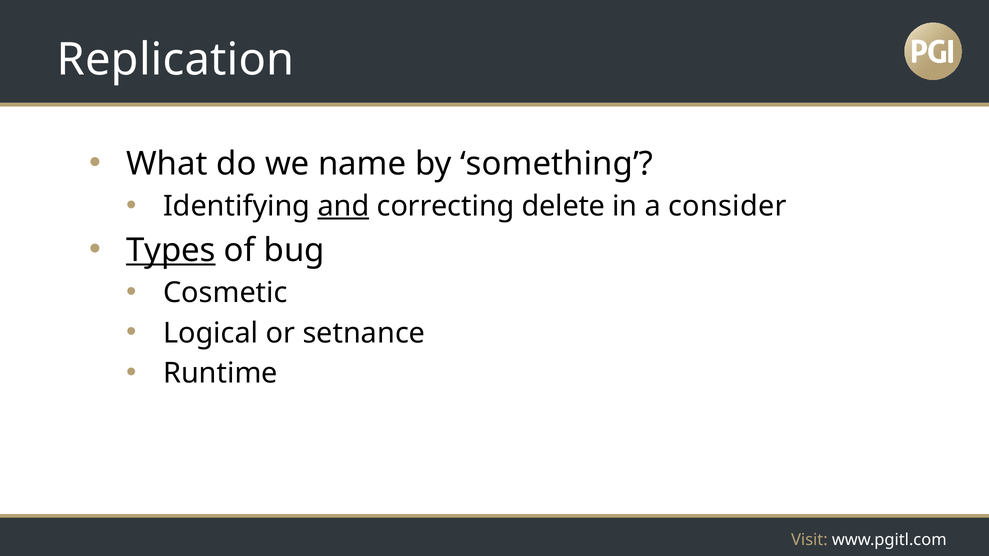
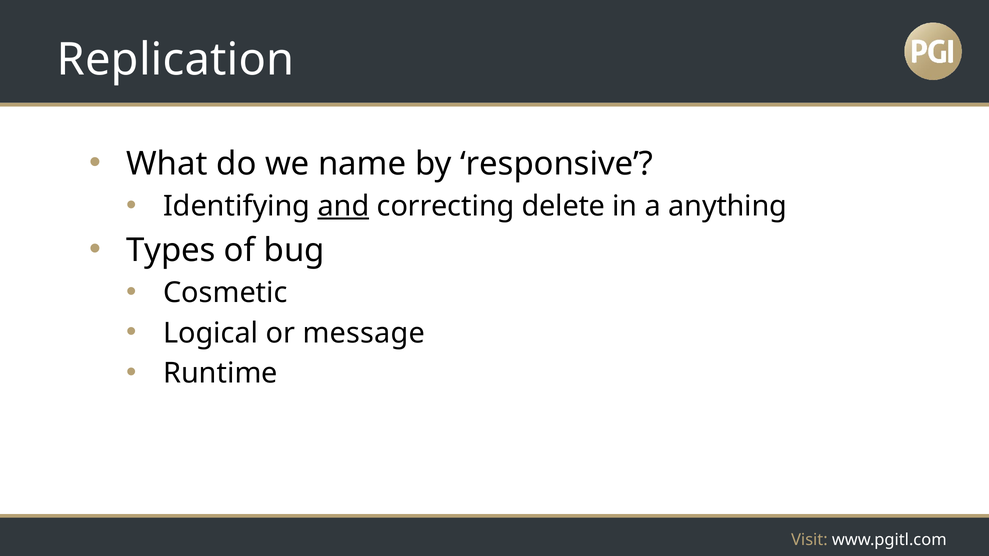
something: something -> responsive
consider: consider -> anything
Types underline: present -> none
setnance: setnance -> message
